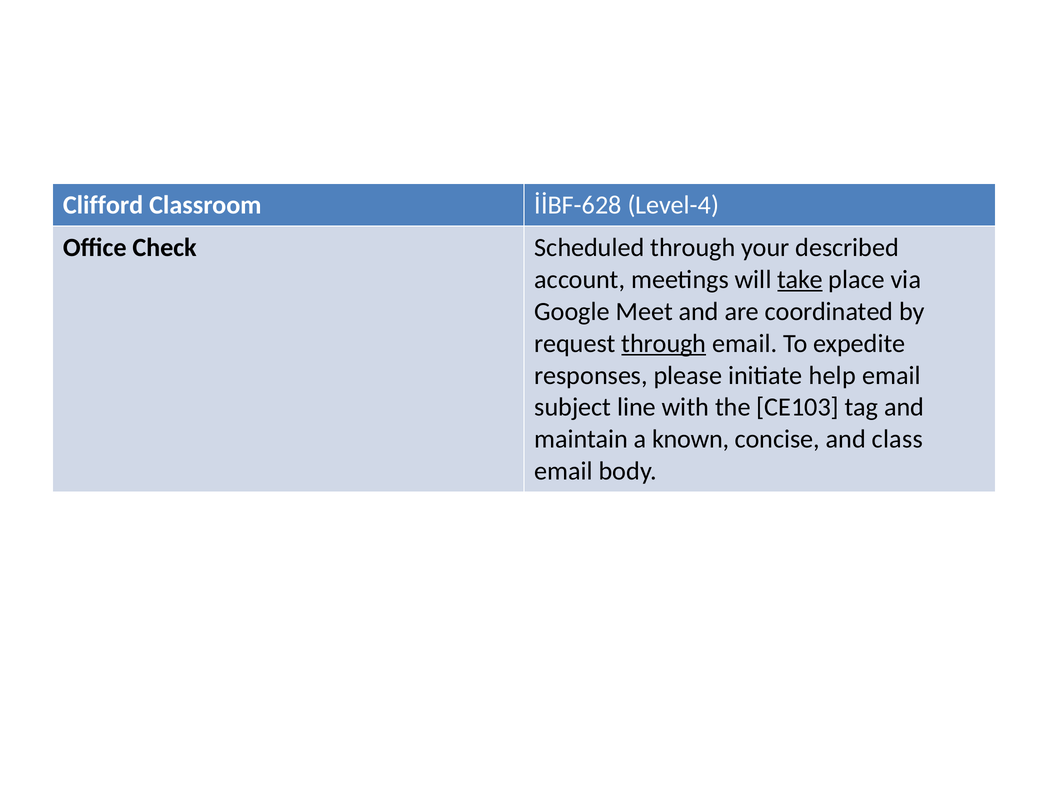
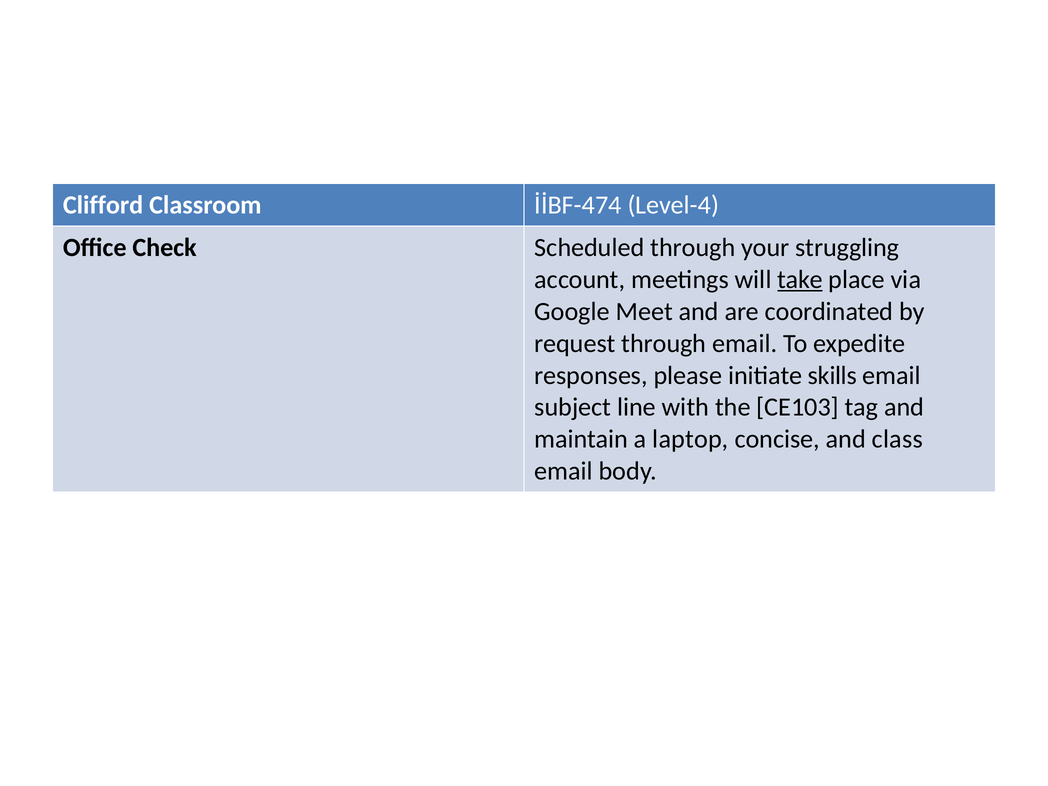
İİBF-628: İİBF-628 -> İİBF-474
described: described -> struggling
through at (664, 343) underline: present -> none
help: help -> skills
known: known -> laptop
